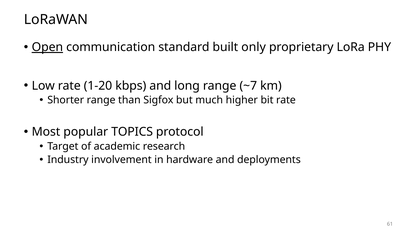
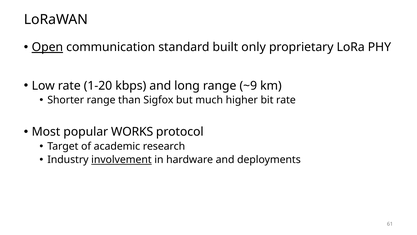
~7: ~7 -> ~9
TOPICS: TOPICS -> WORKS
involvement underline: none -> present
